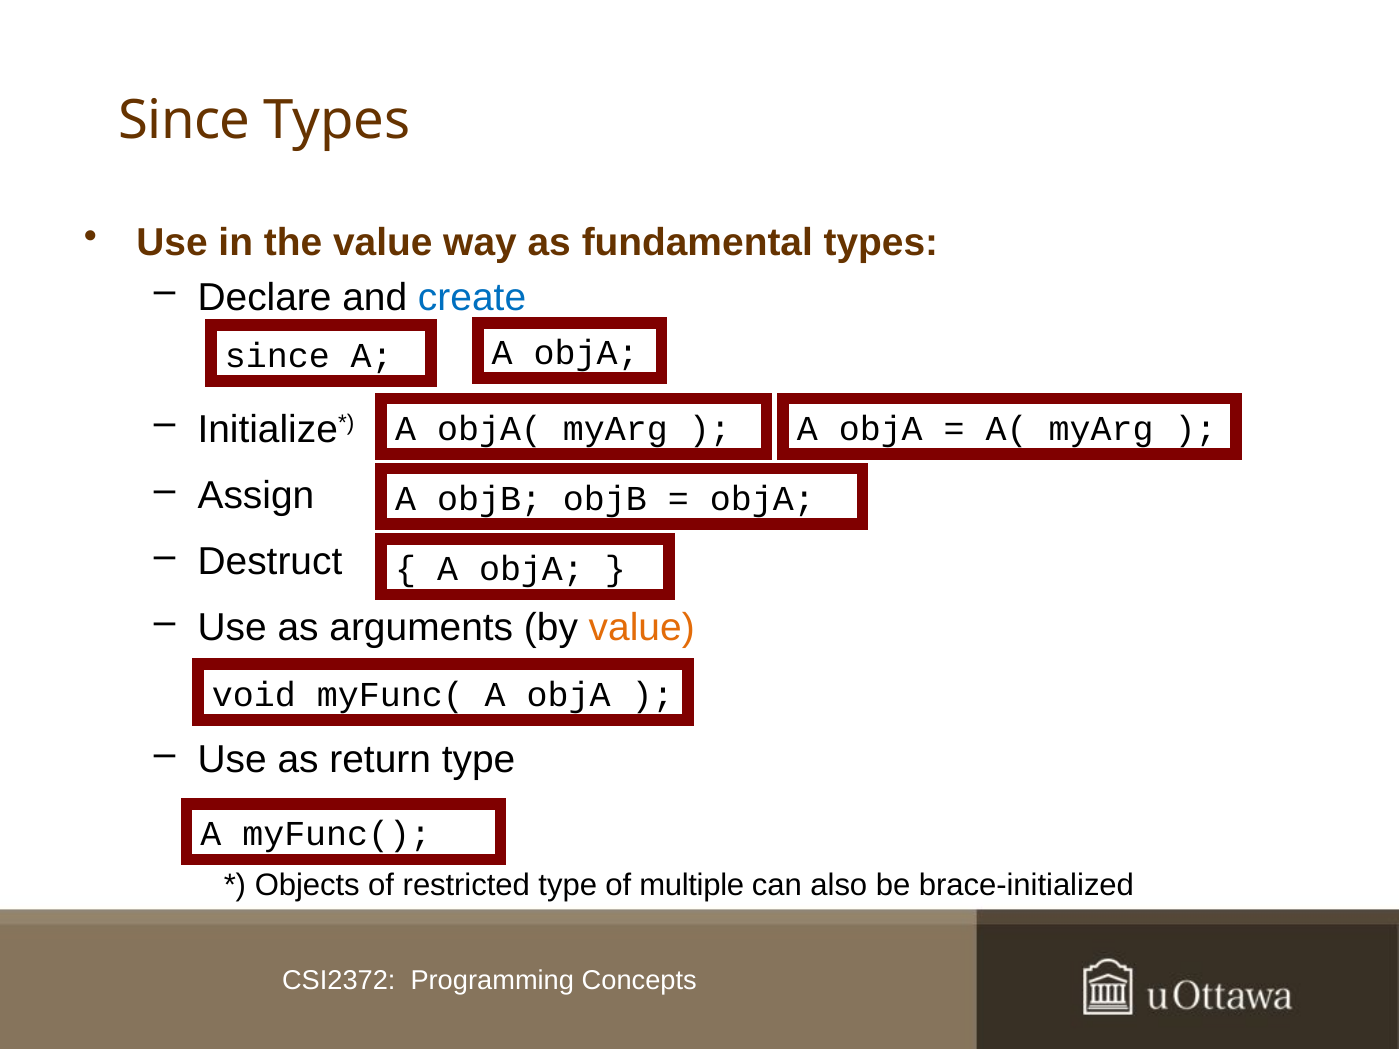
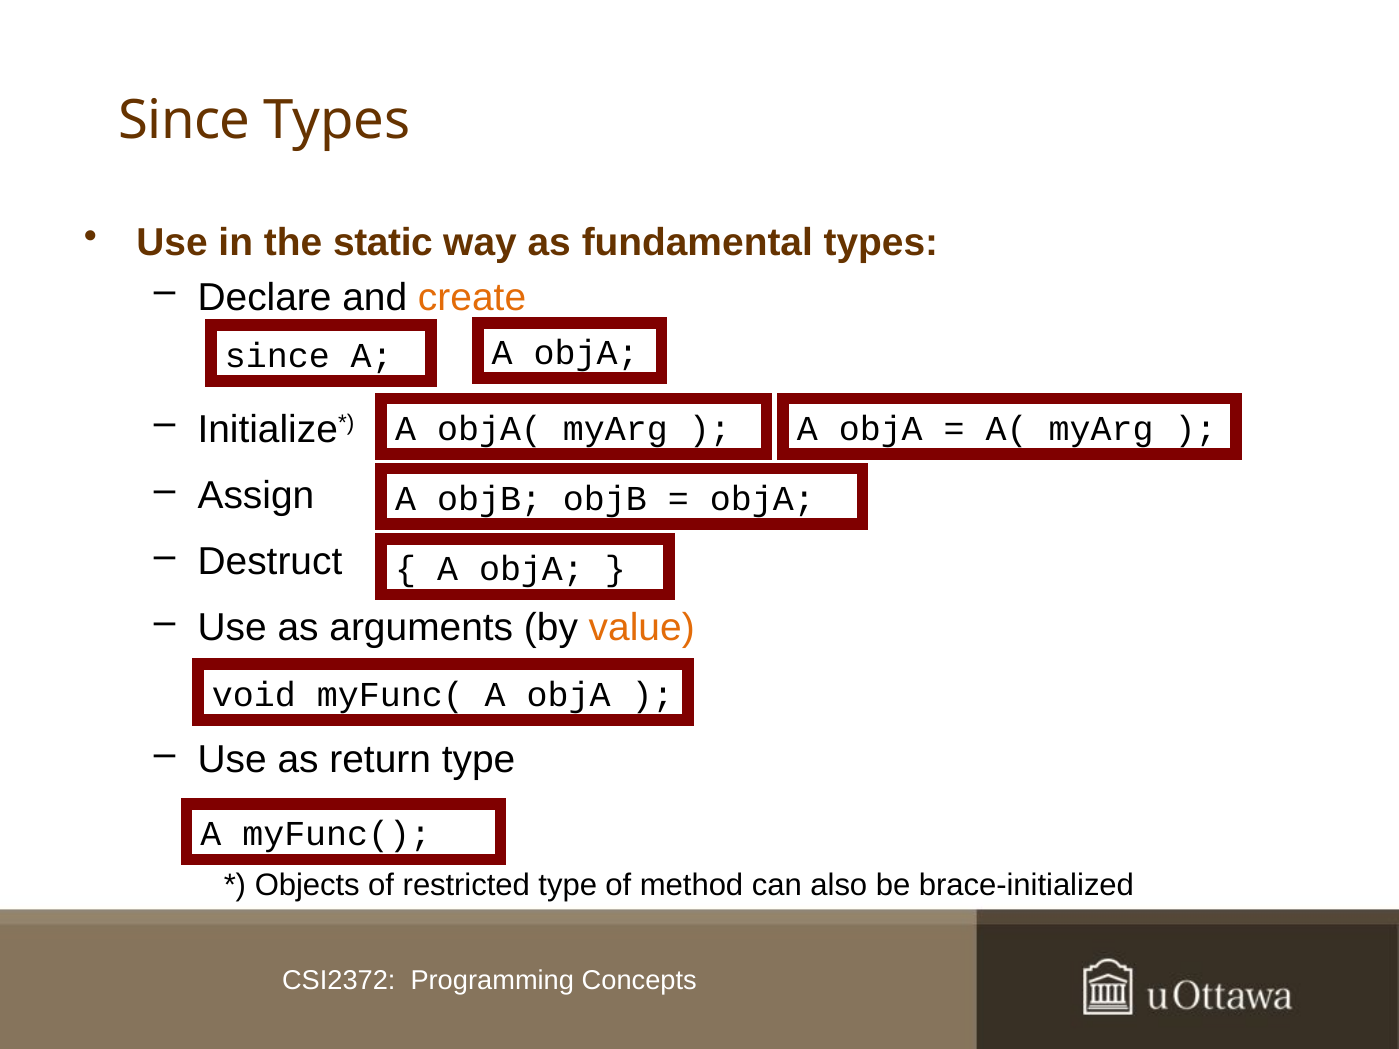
the value: value -> static
create colour: blue -> orange
multiple: multiple -> method
